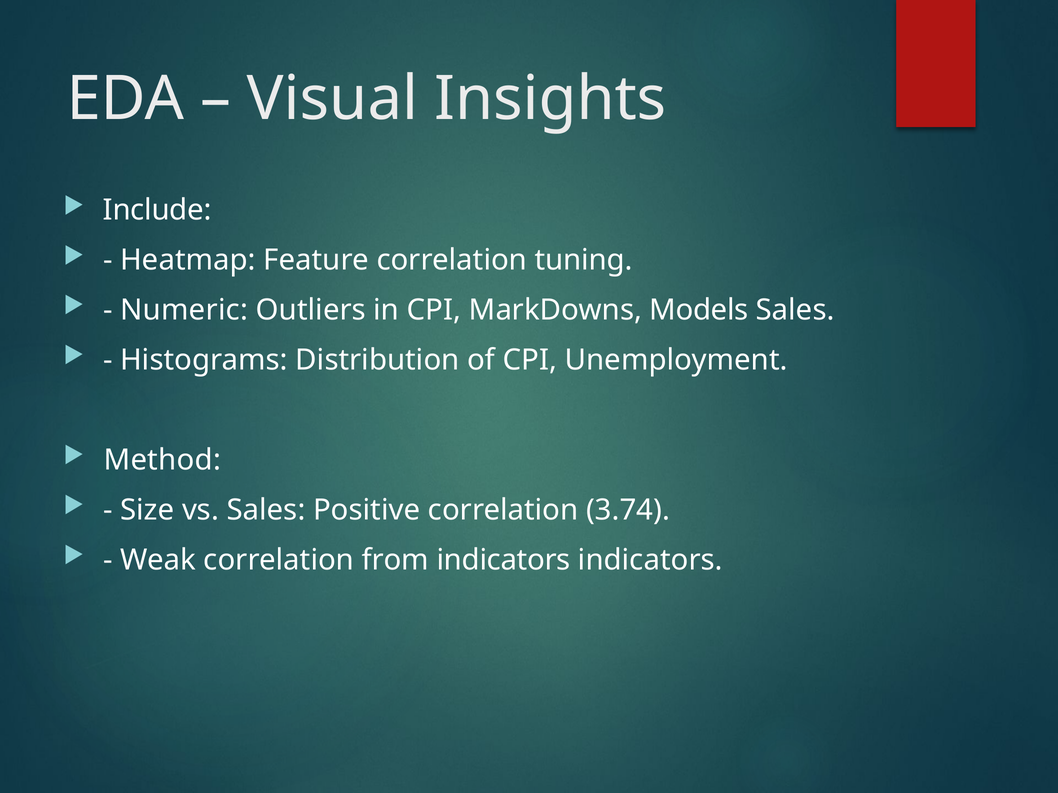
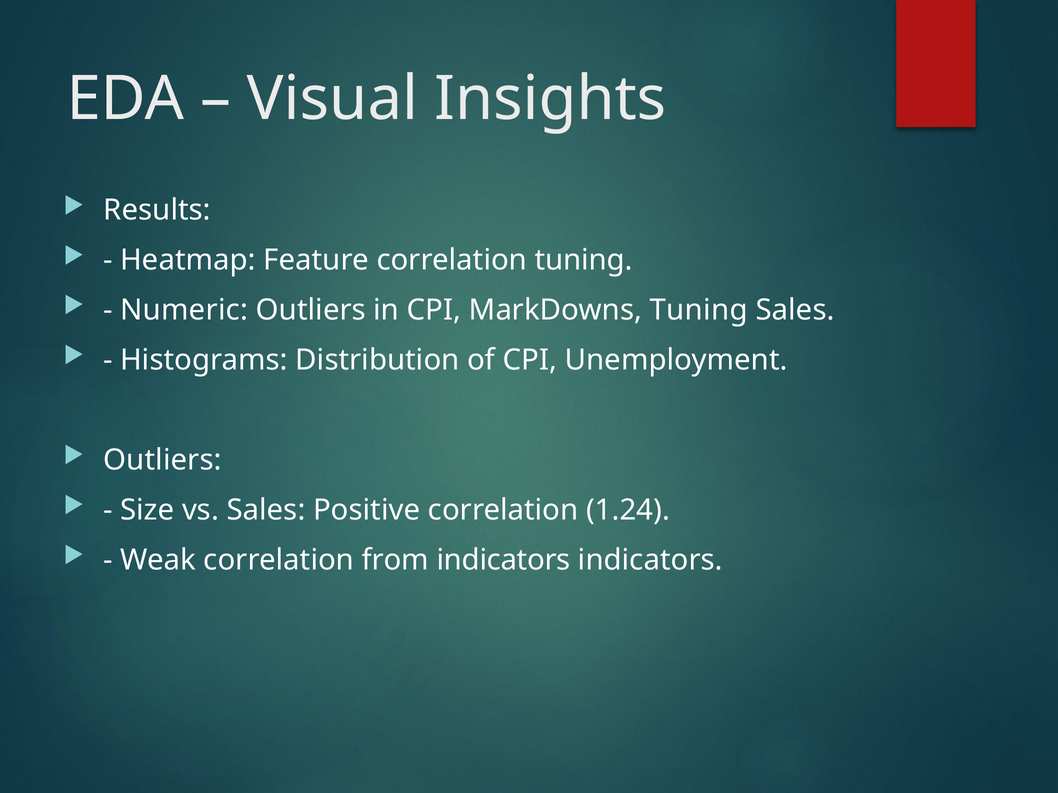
Include: Include -> Results
MarkDowns Models: Models -> Tuning
Method at (162, 460): Method -> Outliers
3.74: 3.74 -> 1.24
